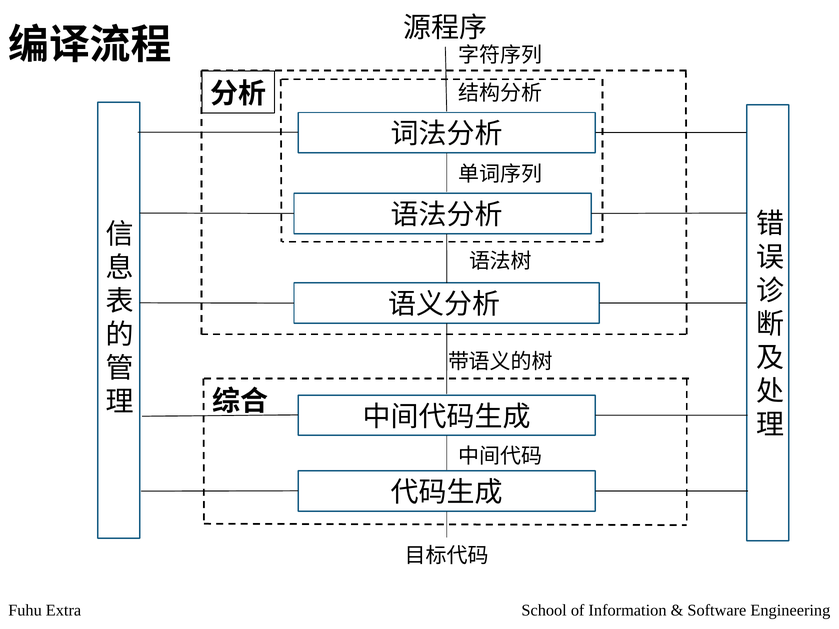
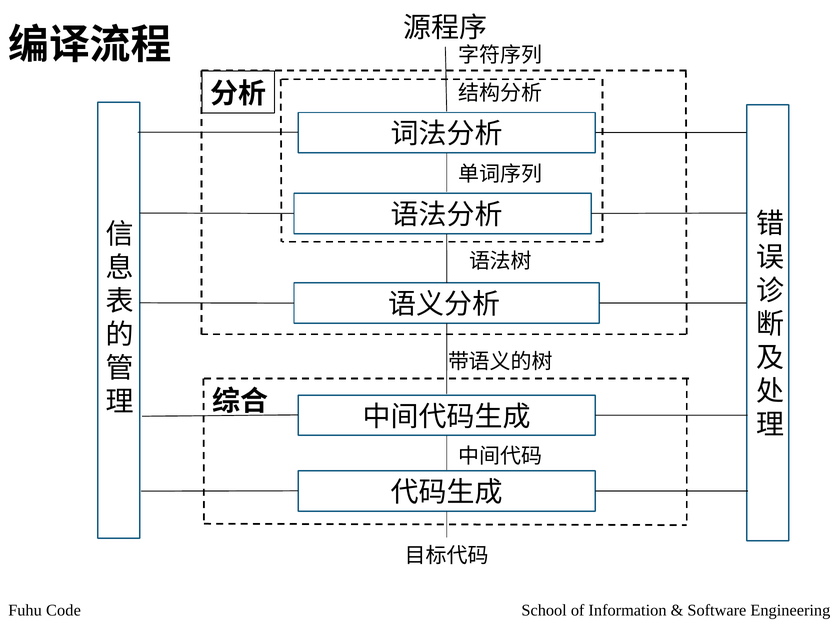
Extra: Extra -> Code
